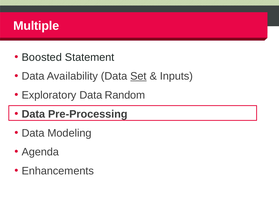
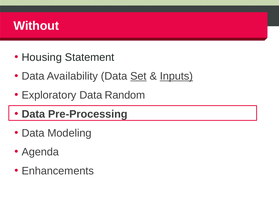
Multiple: Multiple -> Without
Boosted: Boosted -> Housing
Inputs underline: none -> present
